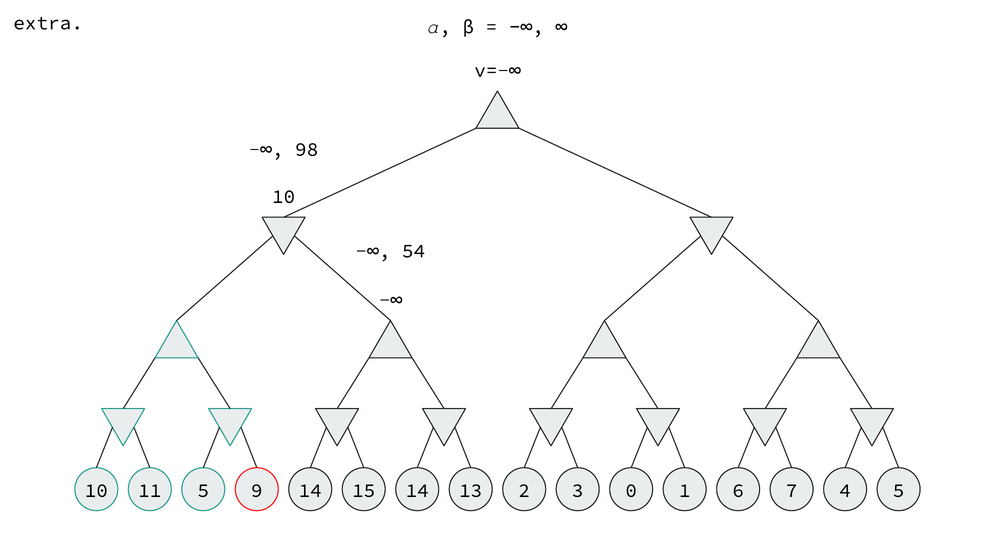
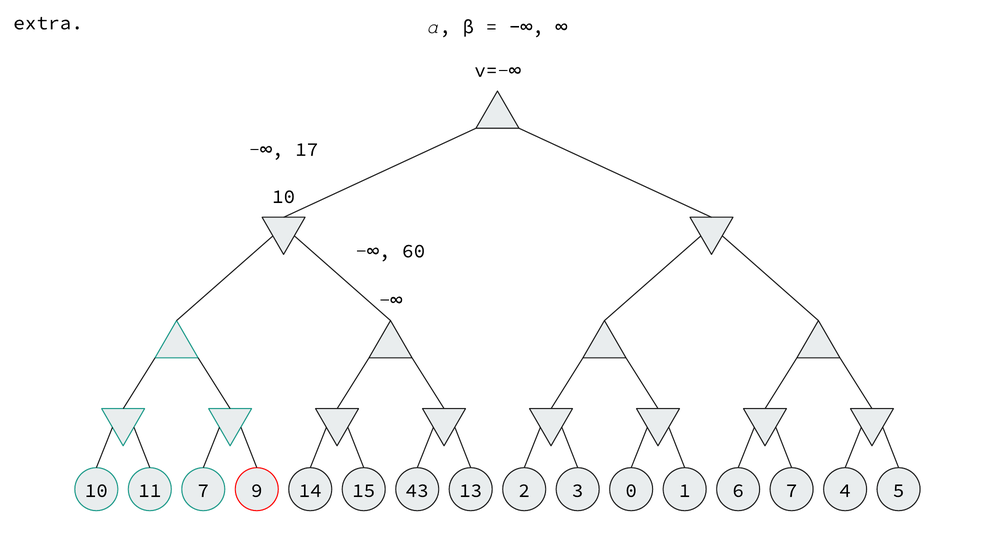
98: 98 -> 17
54: 54 -> 60
11 5: 5 -> 7
15 14: 14 -> 43
